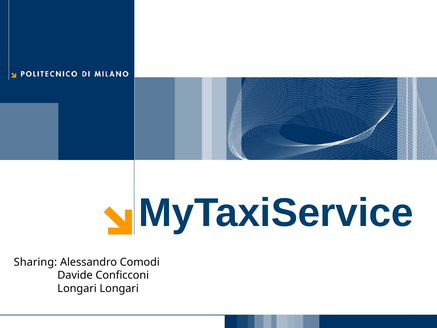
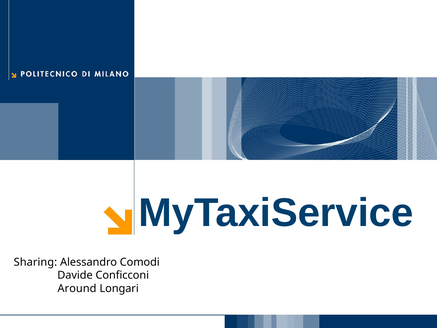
Longari at (77, 288): Longari -> Around
